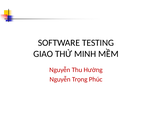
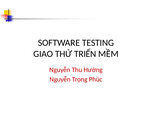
MINH: MINH -> TRIỂN
